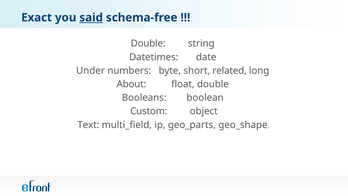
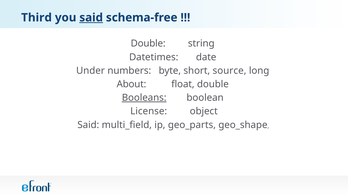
Exact: Exact -> Third
related: related -> source
Booleans underline: none -> present
Custom: Custom -> License
Text at (88, 125): Text -> Said
